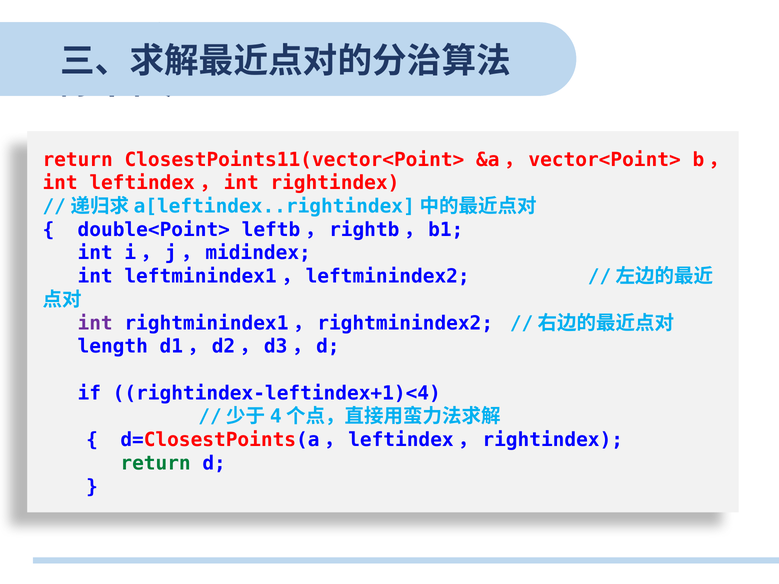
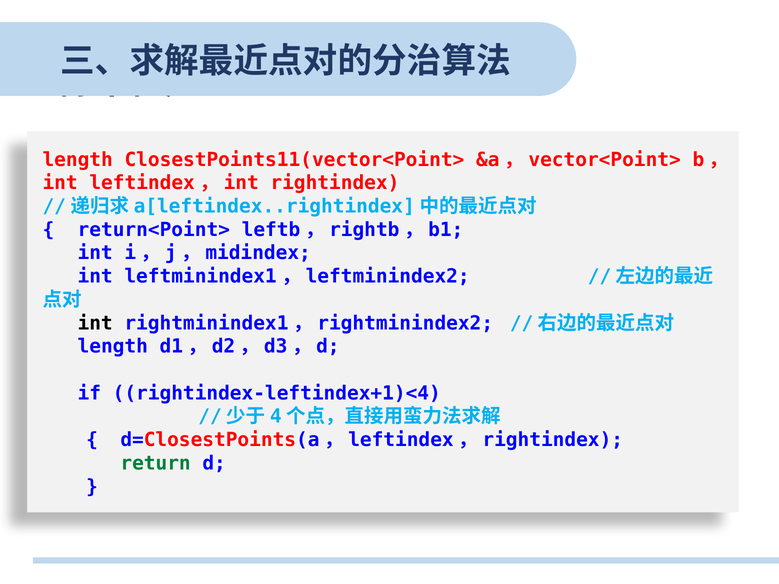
return at (78, 160): return -> length
double<Point>: double<Point> -> return<Point>
int at (95, 323) colour: purple -> black
